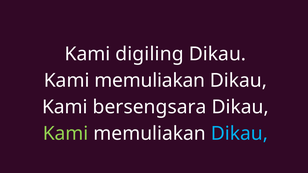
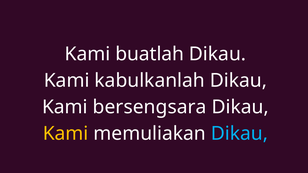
digiling: digiling -> buatlah
memuliakan at (150, 81): memuliakan -> kabulkanlah
Kami at (66, 134) colour: light green -> yellow
